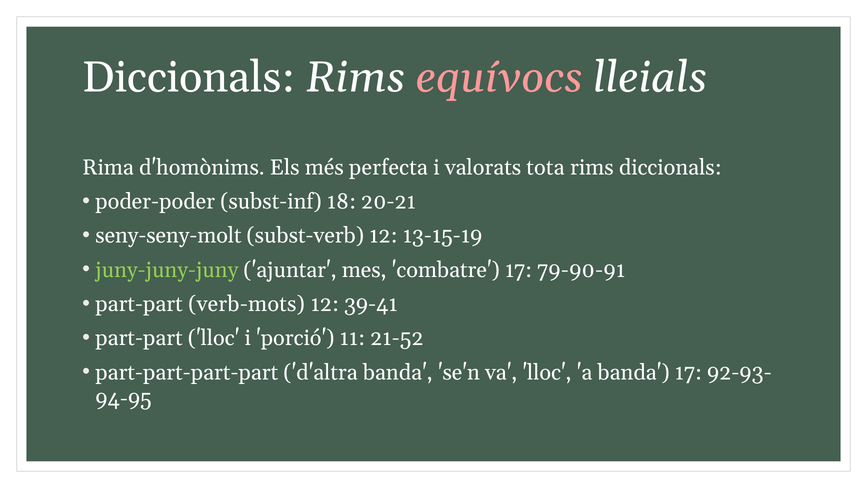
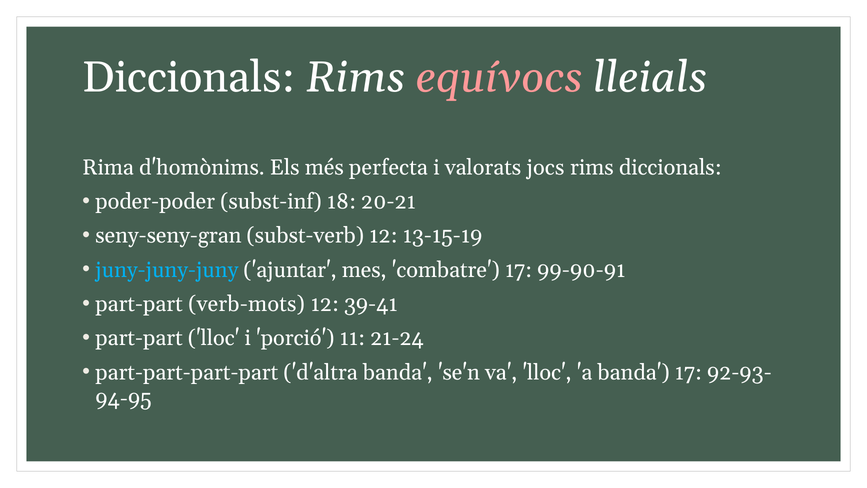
tota: tota -> jocs
seny-seny-molt: seny-seny-molt -> seny-seny-gran
juny-juny-juny colour: light green -> light blue
79-90-91: 79-90-91 -> 99-90-91
21-52: 21-52 -> 21-24
